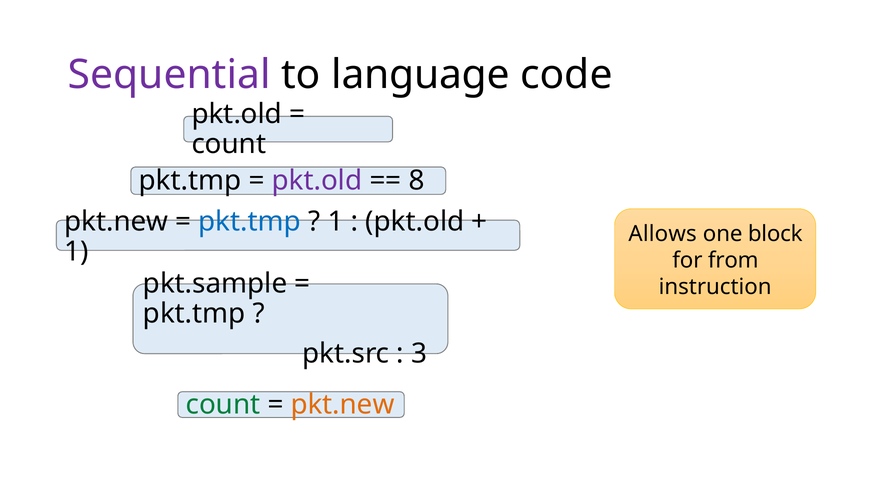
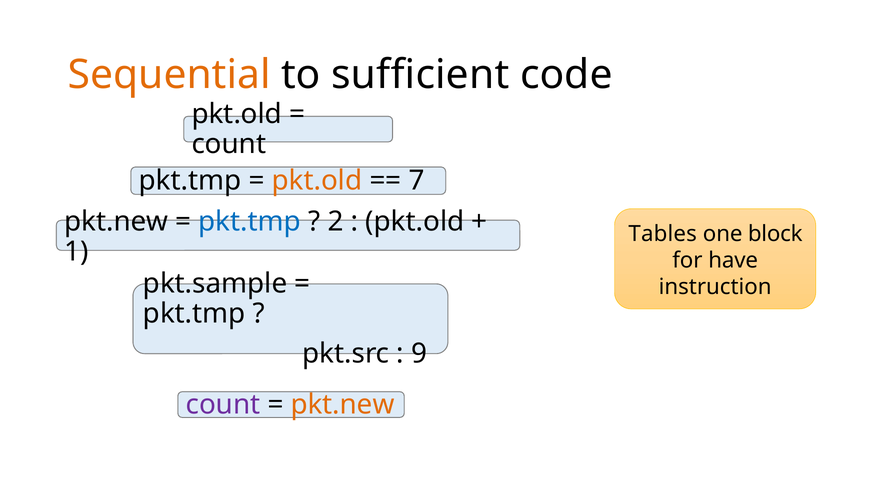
Sequential colour: purple -> orange
language: language -> sufficient
pkt.old at (317, 181) colour: purple -> orange
8: 8 -> 7
1 at (335, 222): 1 -> 2
Allows: Allows -> Tables
from: from -> have
3: 3 -> 9
count at (223, 405) colour: green -> purple
